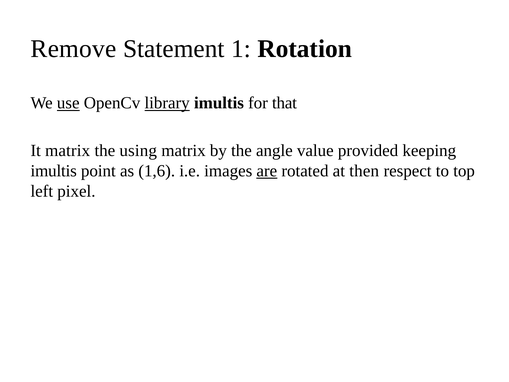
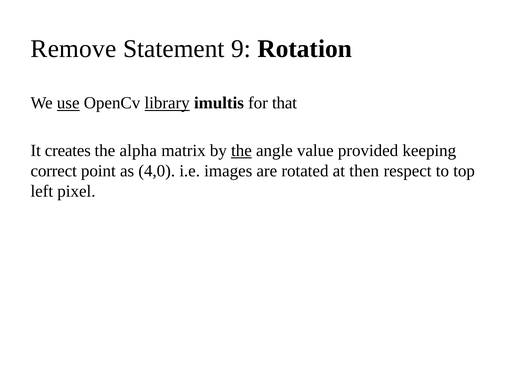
1: 1 -> 9
It matrix: matrix -> creates
using: using -> alpha
the at (241, 150) underline: none -> present
imultis at (54, 171): imultis -> correct
1,6: 1,6 -> 4,0
are underline: present -> none
